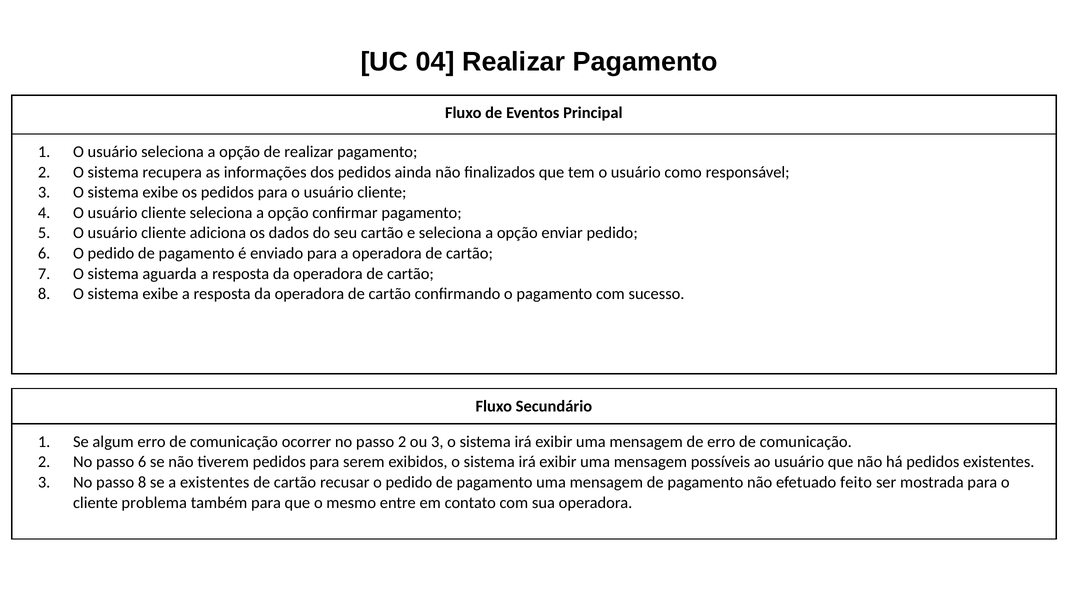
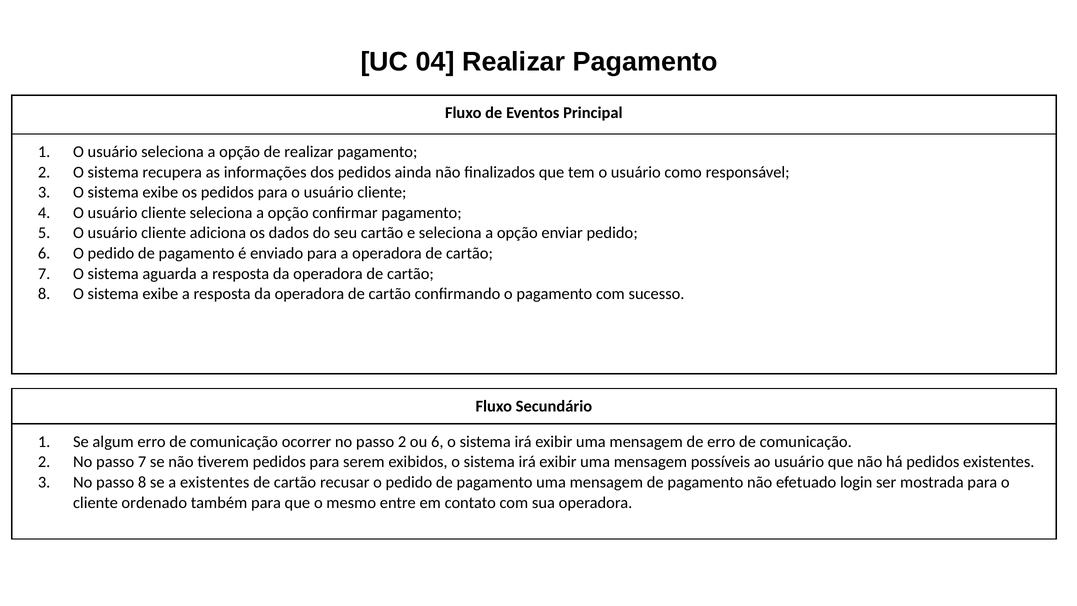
ou 3: 3 -> 6
passo 6: 6 -> 7
feito: feito -> login
problema: problema -> ordenado
